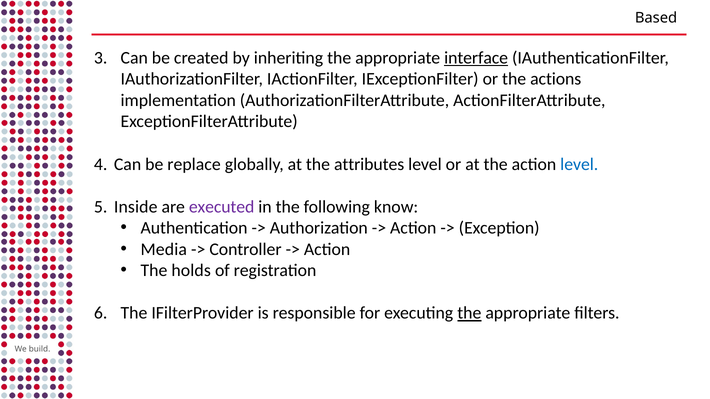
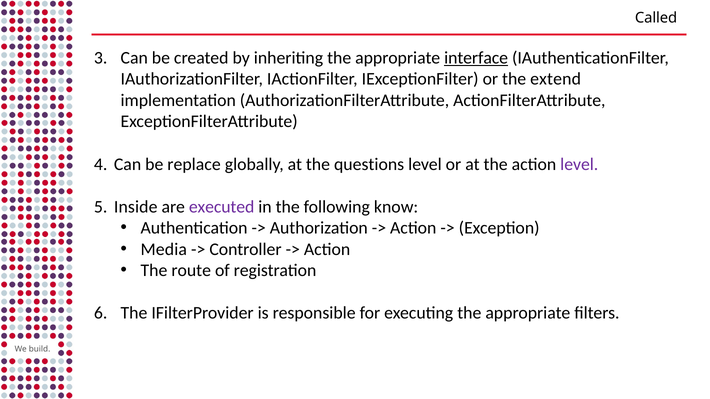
Based: Based -> Called
actions: actions -> extend
attributes: attributes -> questions
level at (579, 164) colour: blue -> purple
holds: holds -> route
the at (469, 313) underline: present -> none
